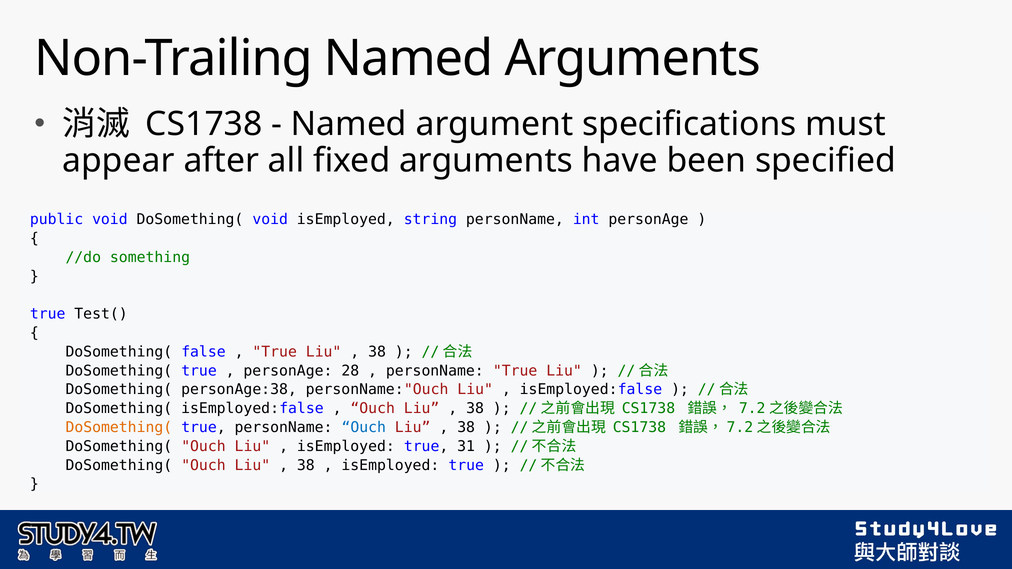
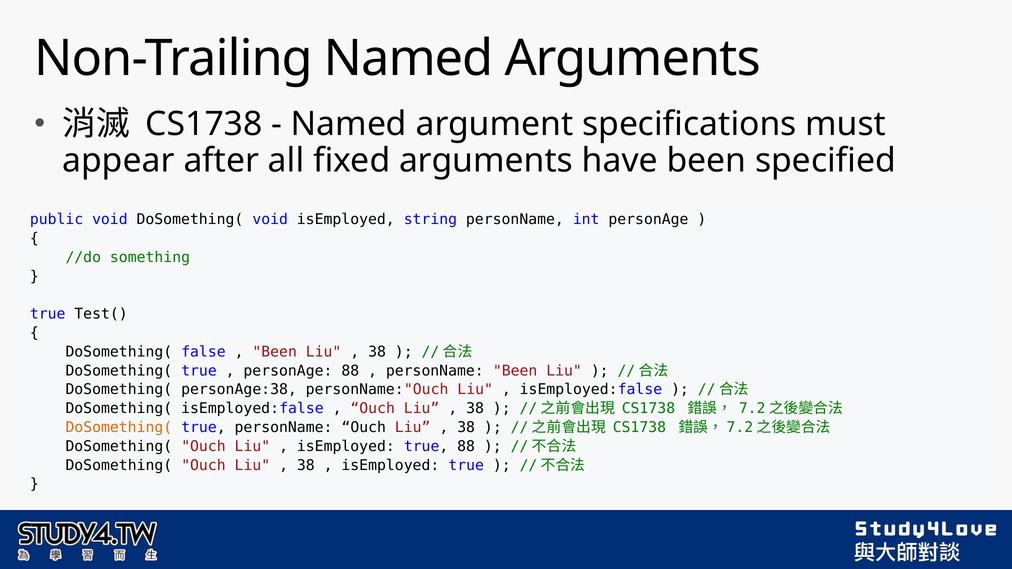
True at (275, 352): True -> Been
personAge 28: 28 -> 88
personName True: True -> Been
Ouch at (364, 428) colour: blue -> black
true 31: 31 -> 88
